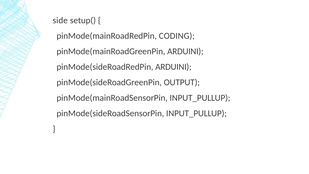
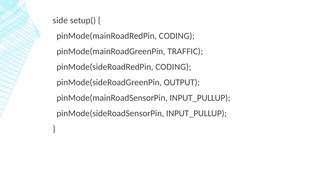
pinMode(mainRoadGreenPin ARDUINI: ARDUINI -> TRAFFIC
pinMode(sideRoadRedPin ARDUINI: ARDUINI -> CODING
